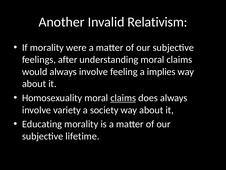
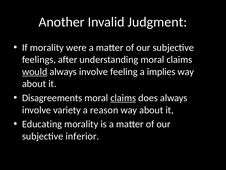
Relativism: Relativism -> Judgment
would underline: none -> present
Homosexuality: Homosexuality -> Disagreements
society: society -> reason
lifetime: lifetime -> inferior
